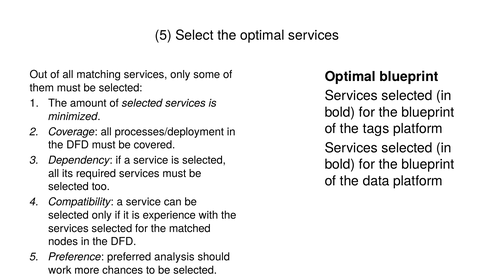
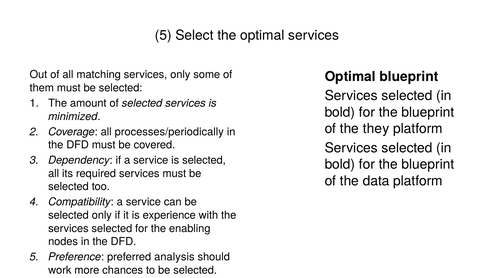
tags: tags -> they
processes/deployment: processes/deployment -> processes/periodically
matched: matched -> enabling
